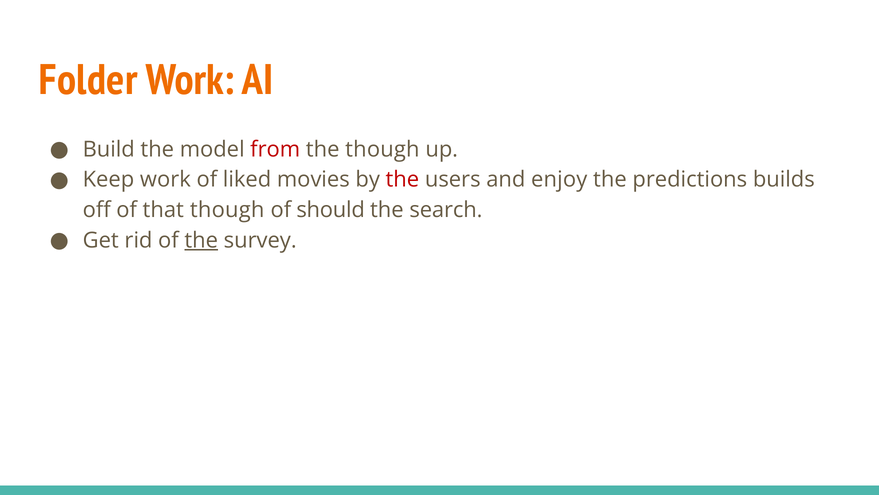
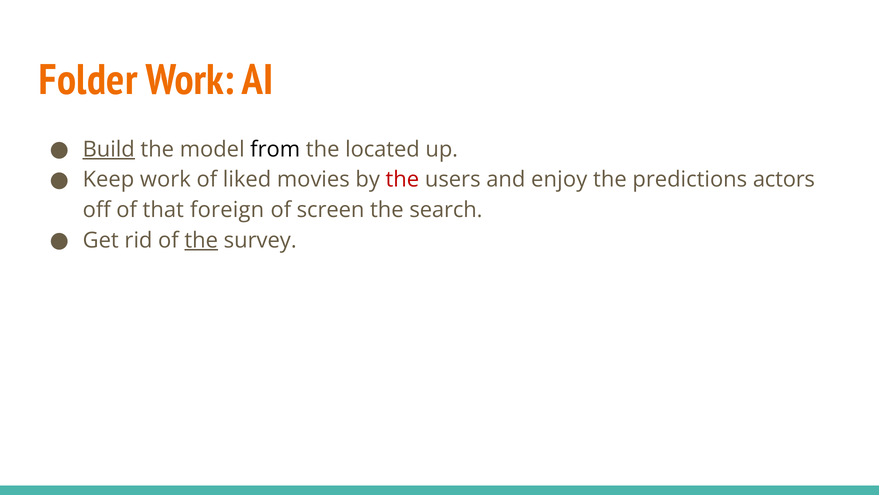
Build underline: none -> present
from colour: red -> black
the though: though -> located
builds: builds -> actors
that though: though -> foreign
should: should -> screen
